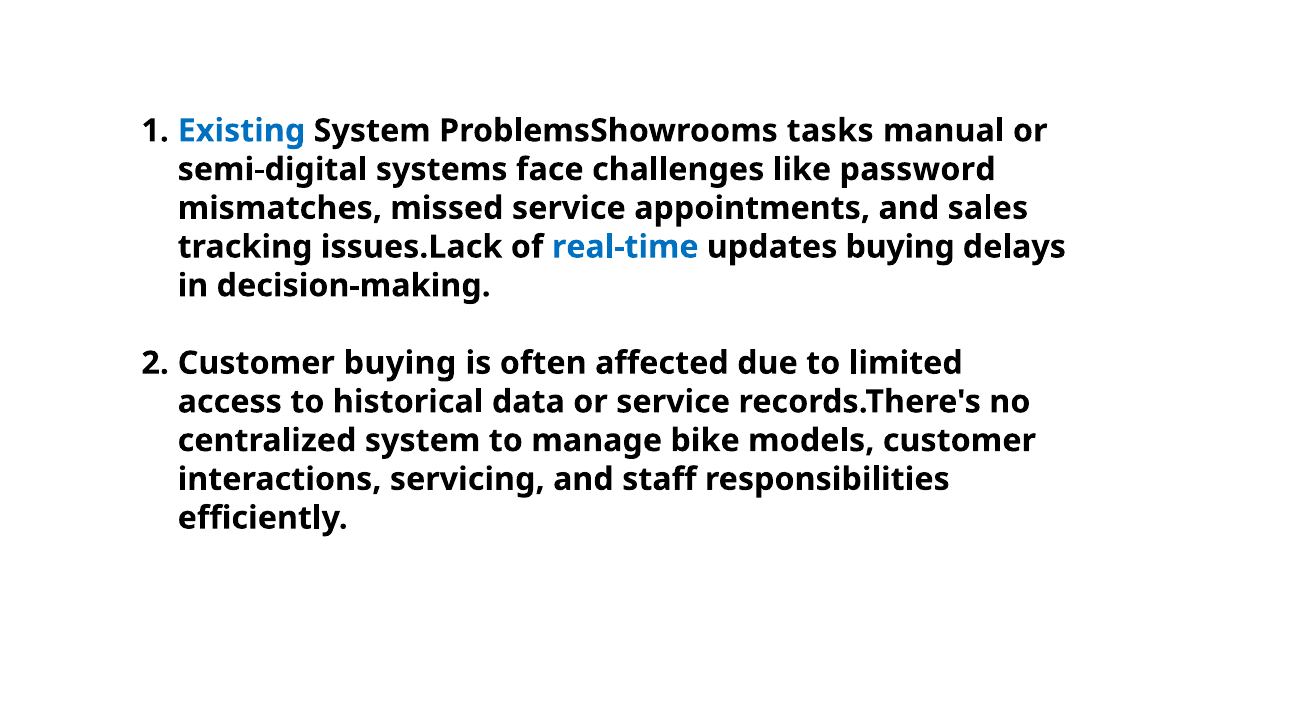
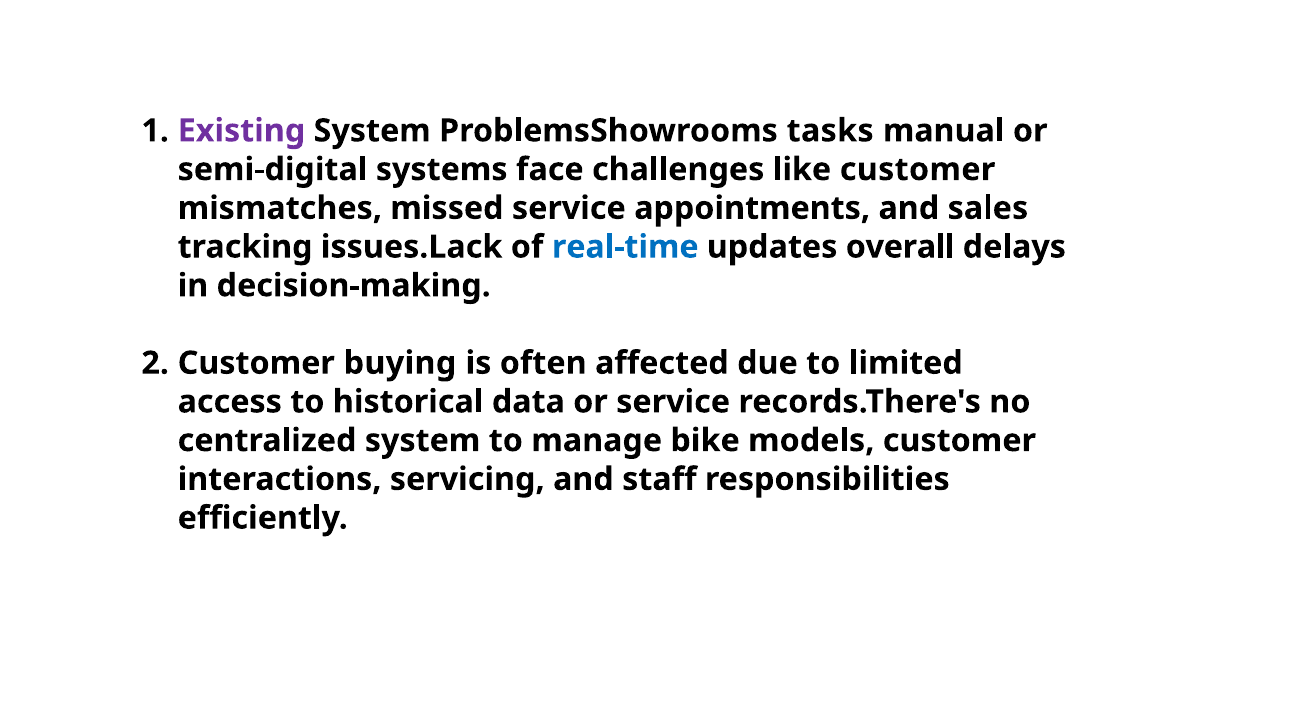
Existing colour: blue -> purple
like password: password -> customer
updates buying: buying -> overall
